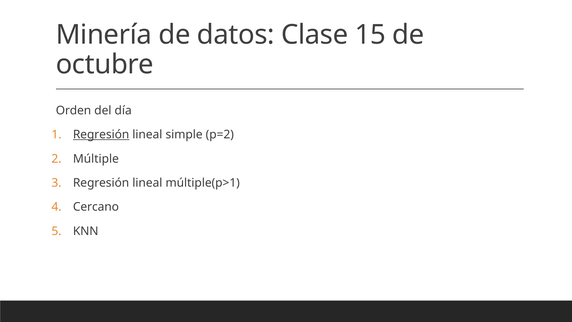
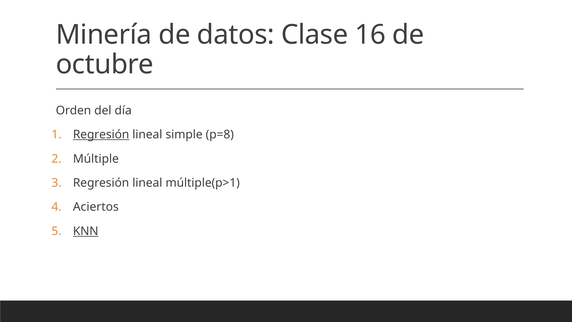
15: 15 -> 16
p=2: p=2 -> p=8
Cercano: Cercano -> Aciertos
KNN underline: none -> present
